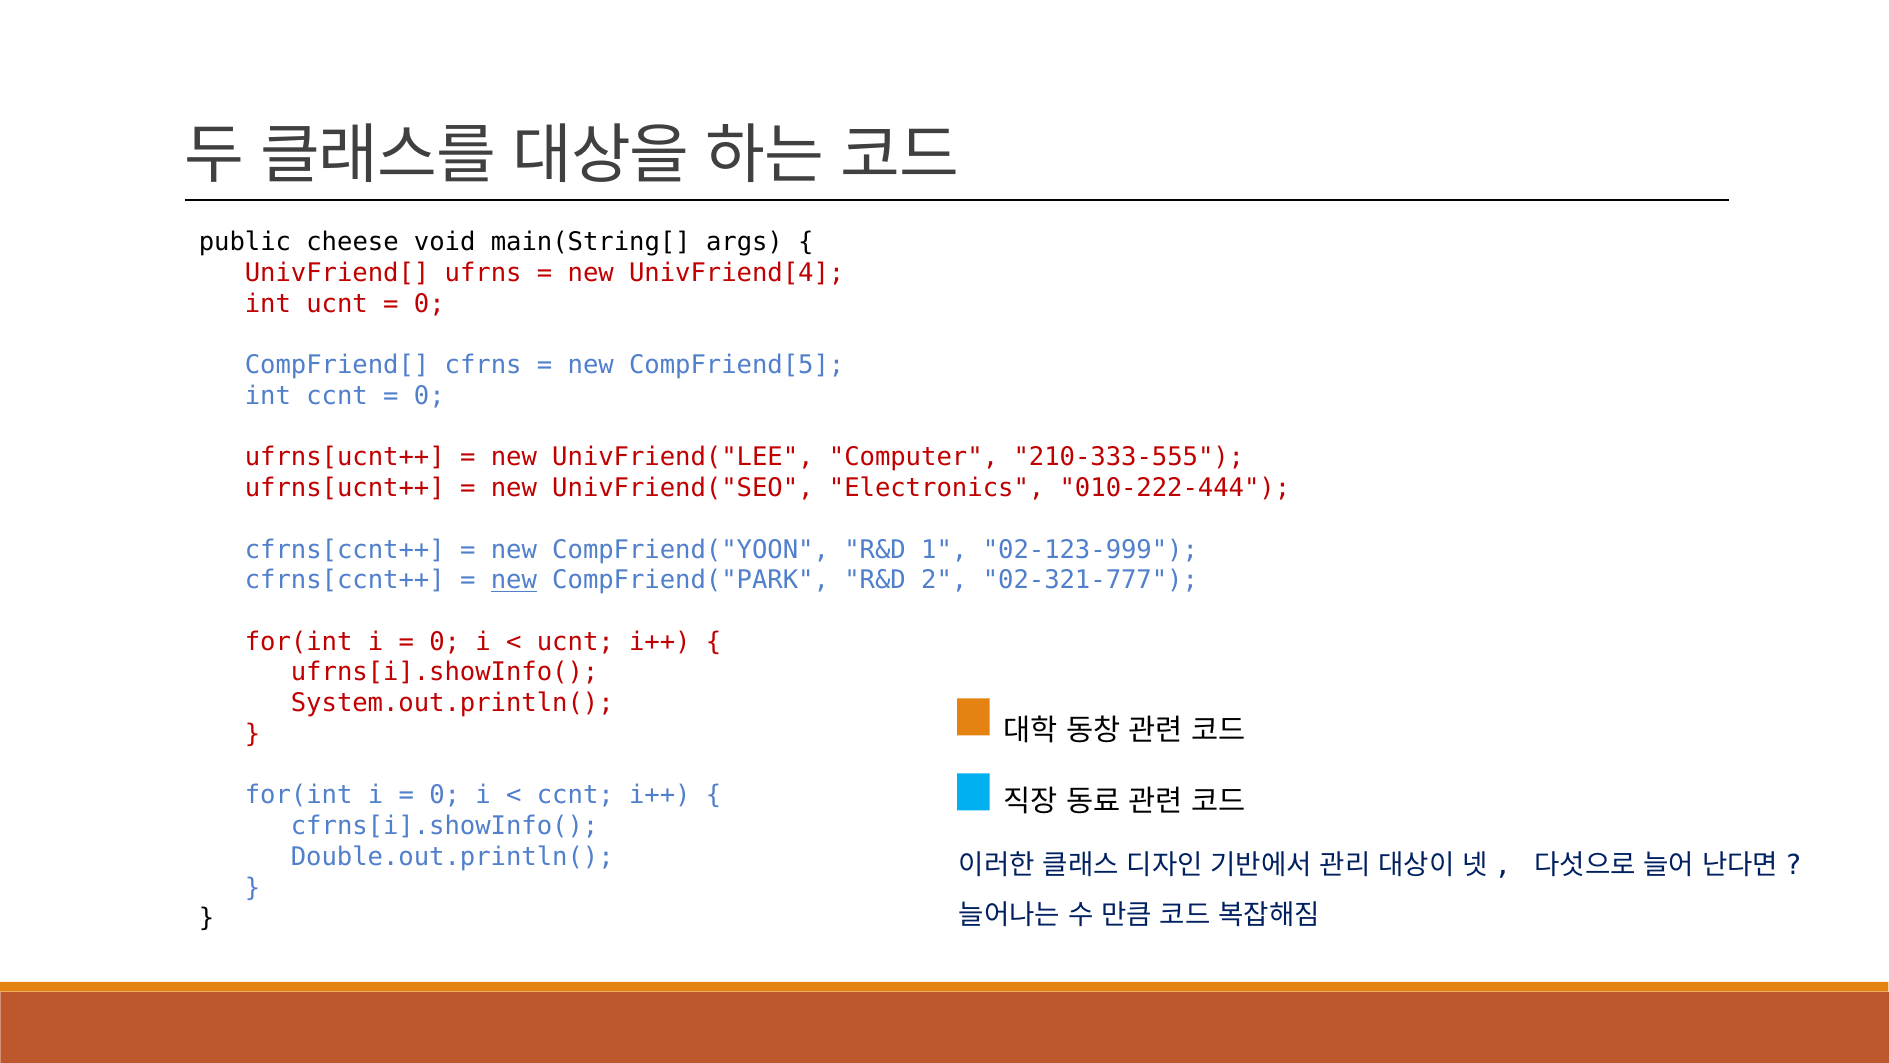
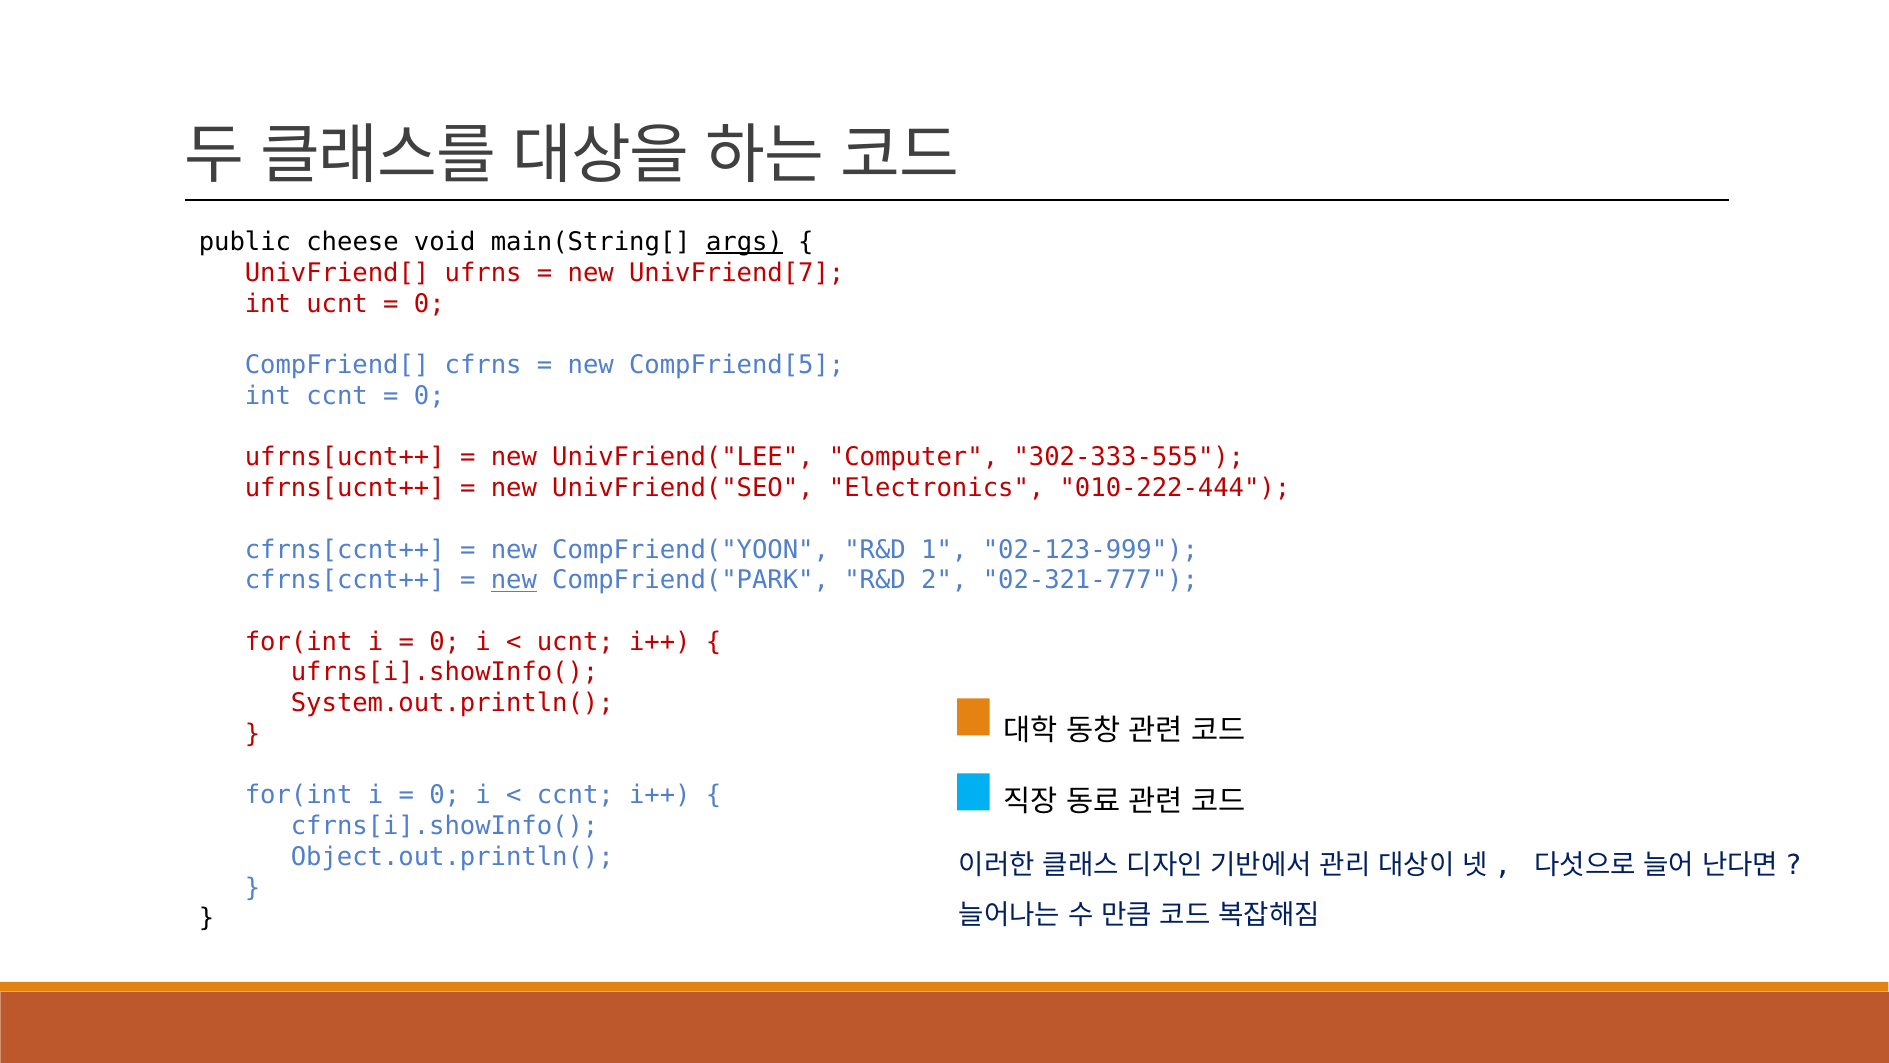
args underline: none -> present
UnivFriend[4: UnivFriend[4 -> UnivFriend[7
210-333-555: 210-333-555 -> 302-333-555
Double.out.println(: Double.out.println( -> Object.out.println(
